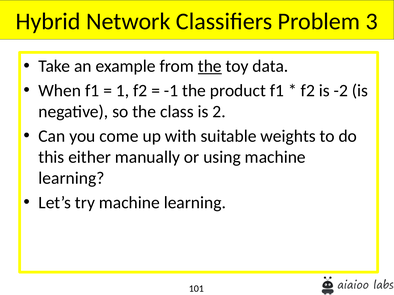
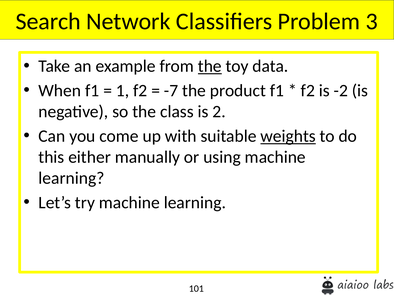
Hybrid: Hybrid -> Search
-1: -1 -> -7
weights underline: none -> present
